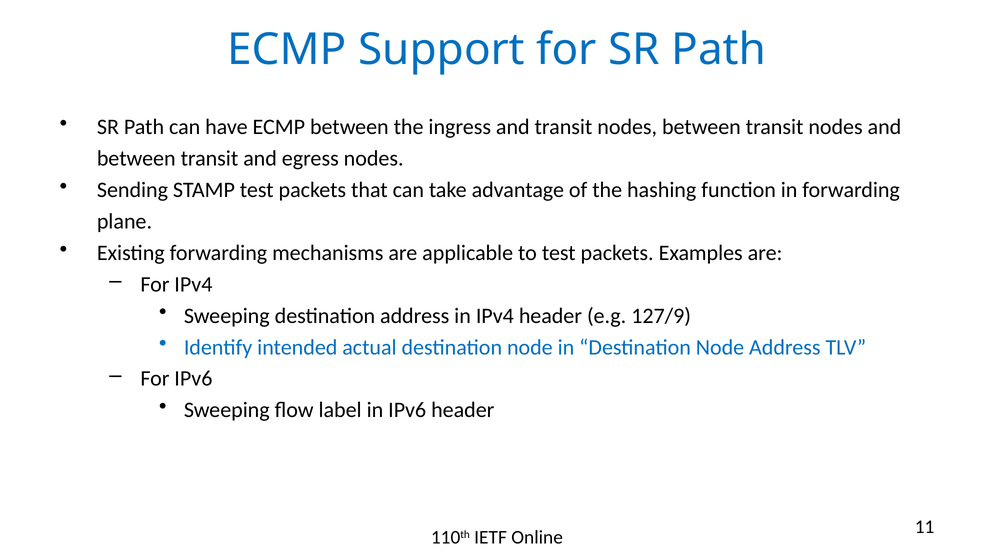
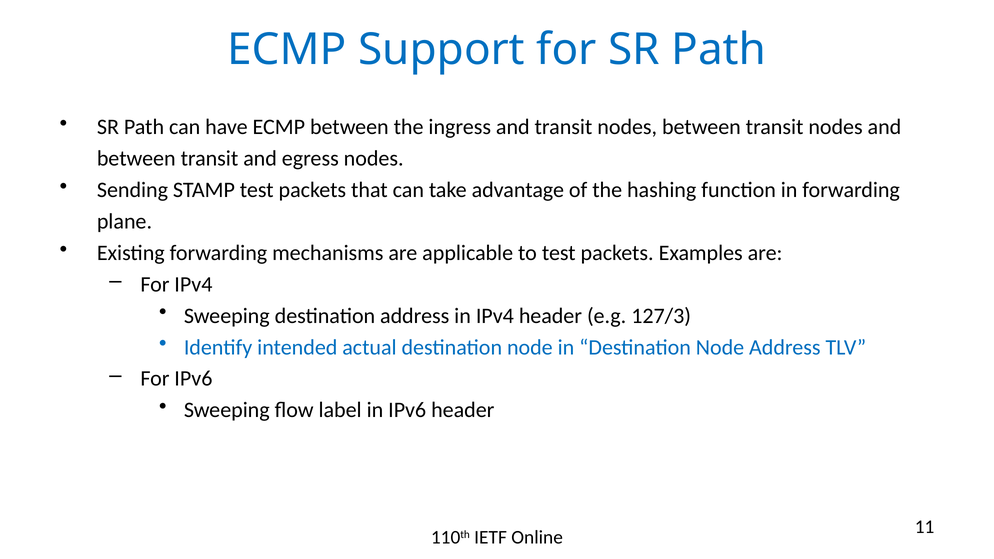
127/9: 127/9 -> 127/3
